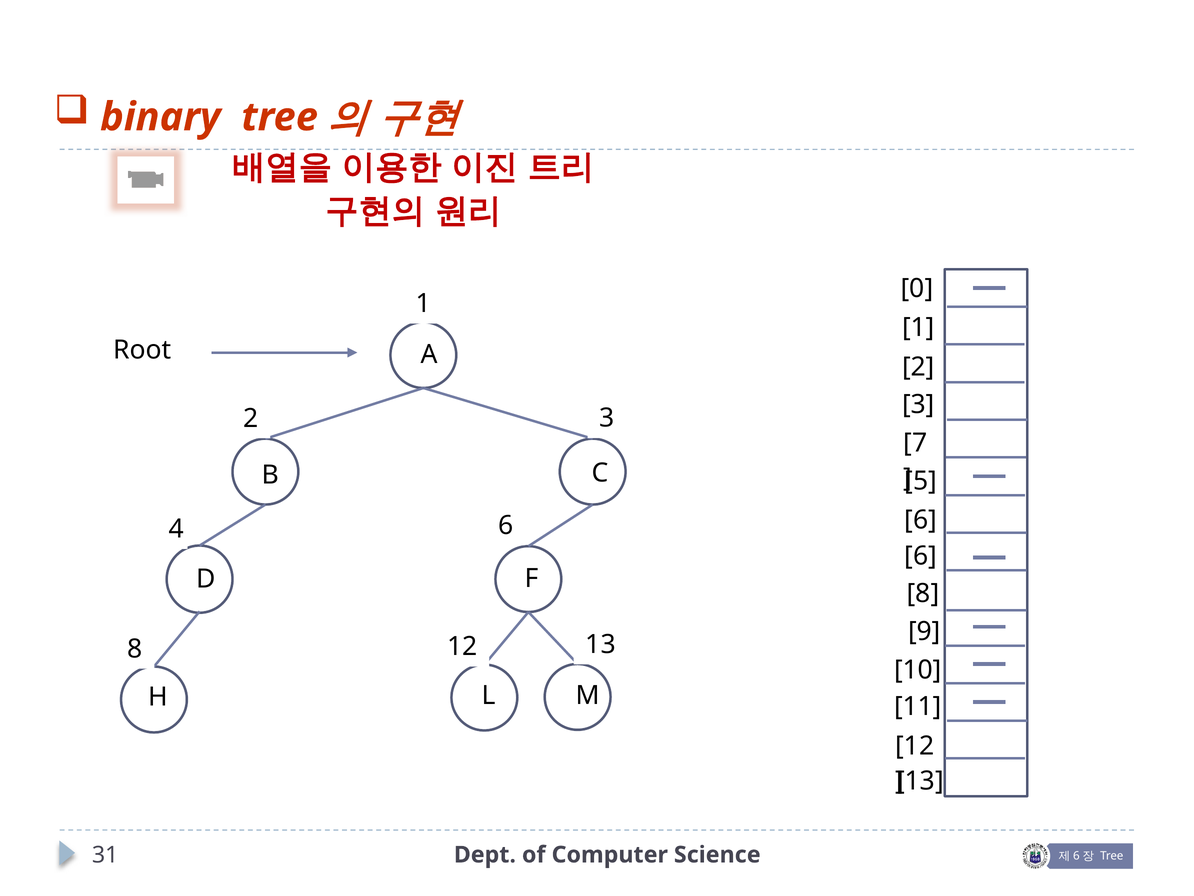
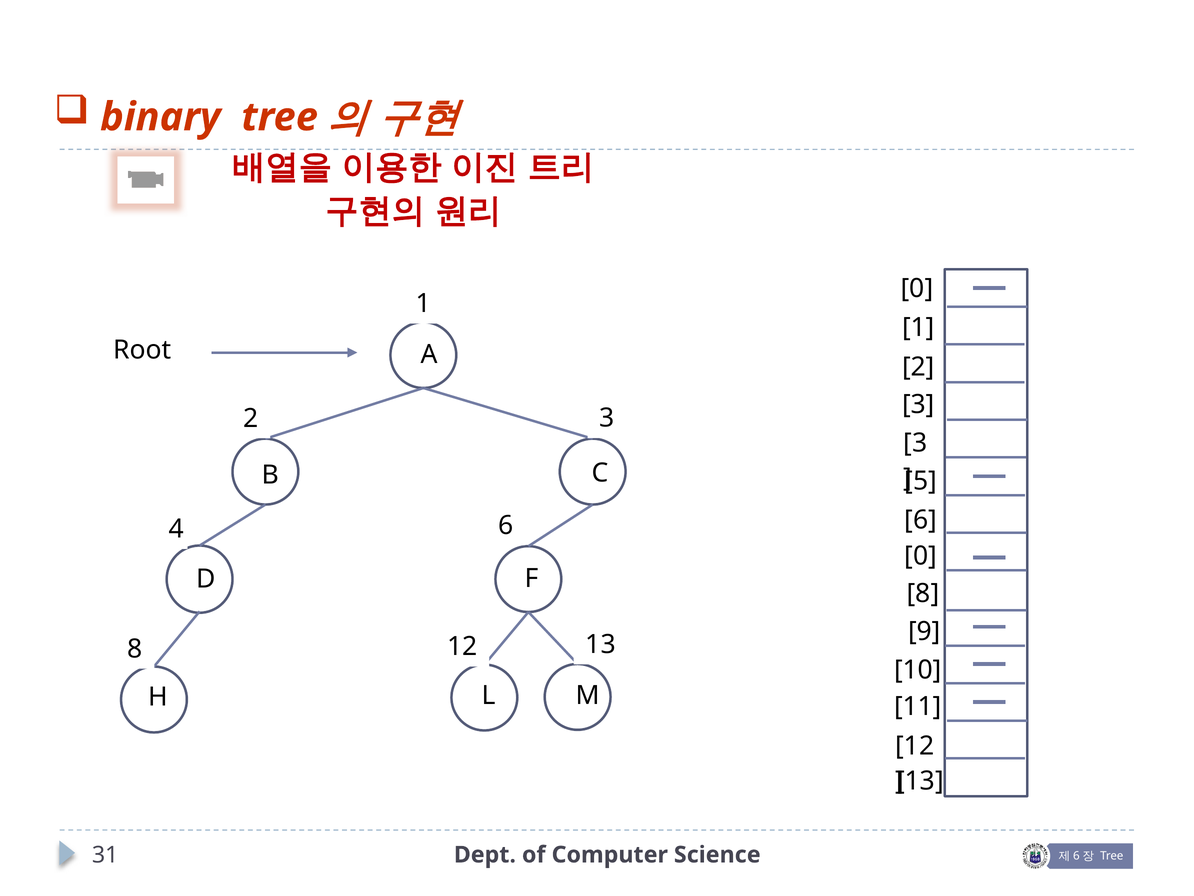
7 at (915, 443): 7 -> 3
6 at (921, 556): 6 -> 0
